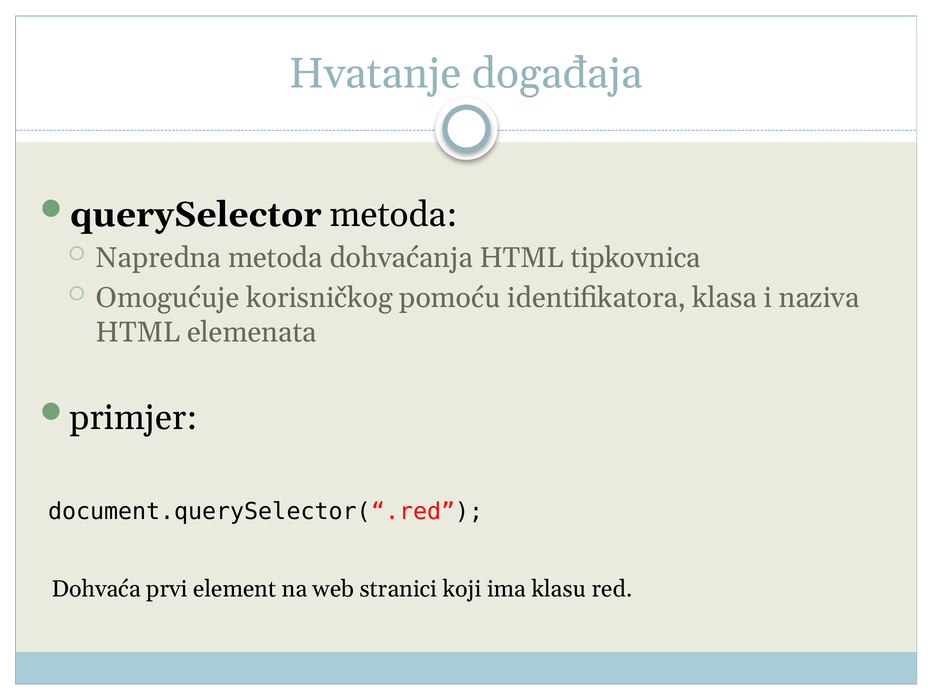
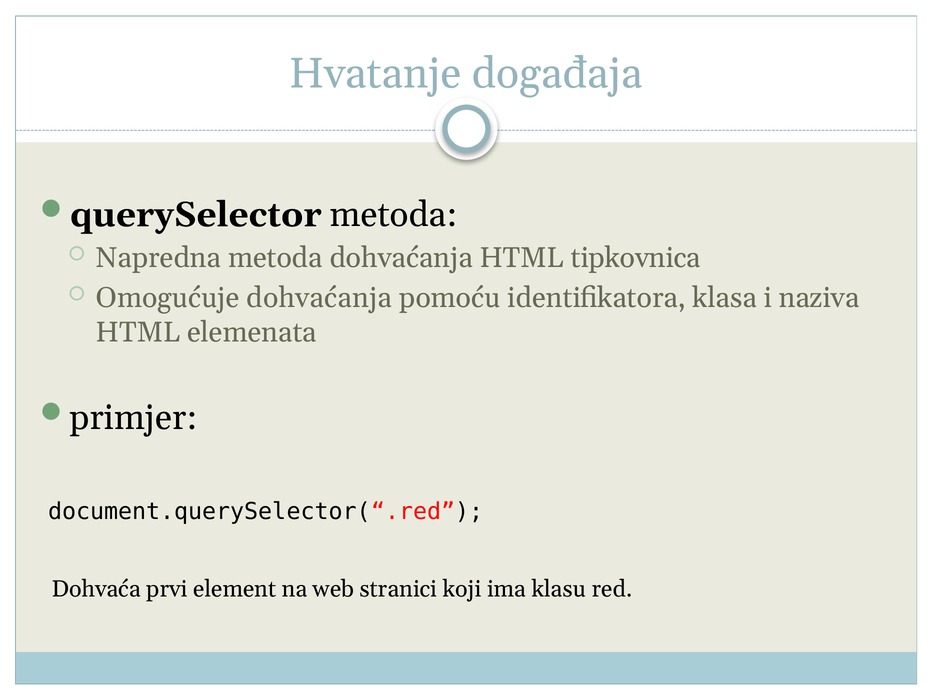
Omogućuje korisničkog: korisničkog -> dohvaćanja
